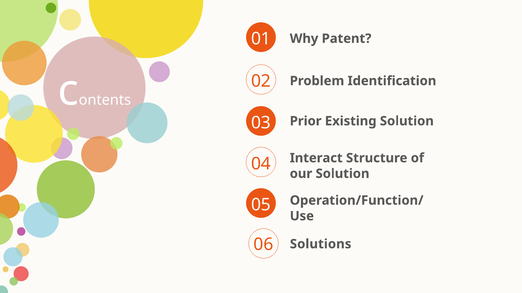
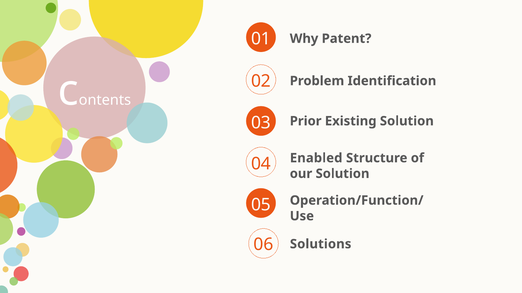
Interact: Interact -> Enabled
